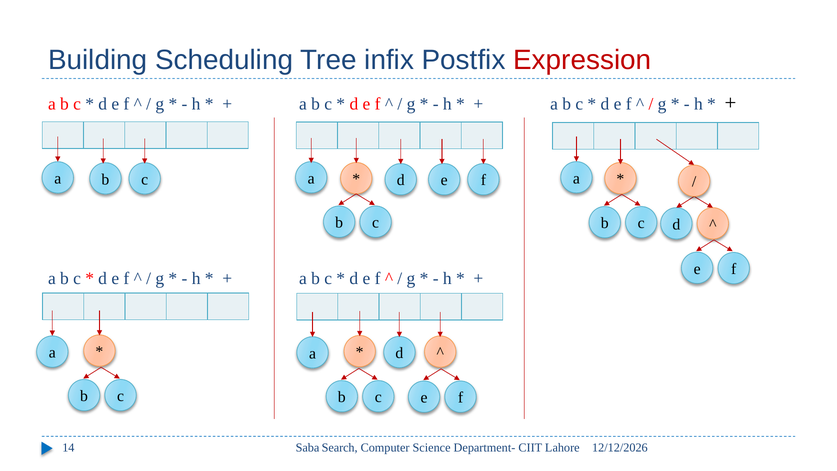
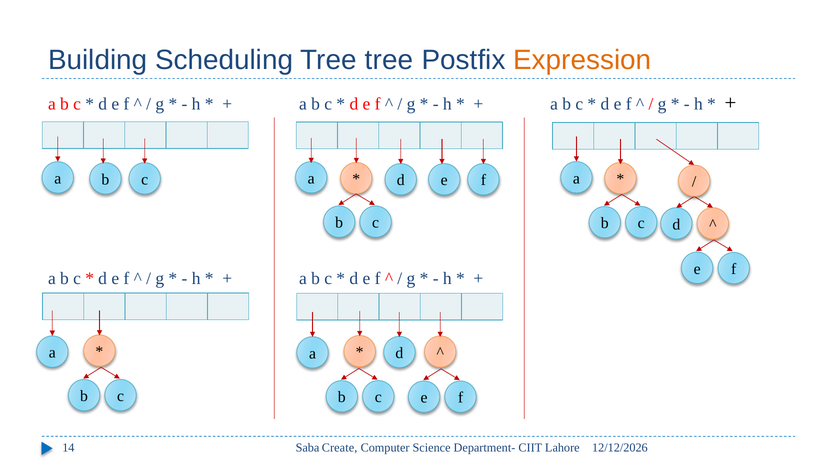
Tree infix: infix -> tree
Expression colour: red -> orange
Search: Search -> Create
